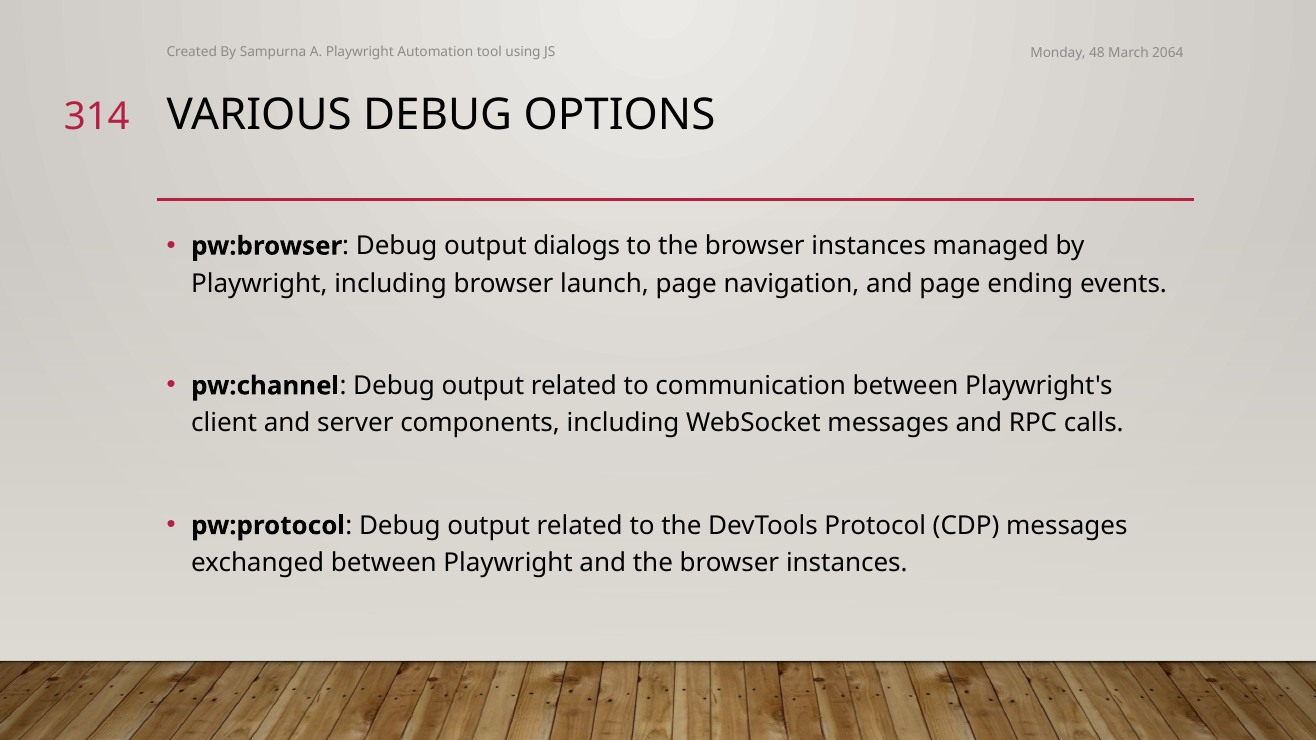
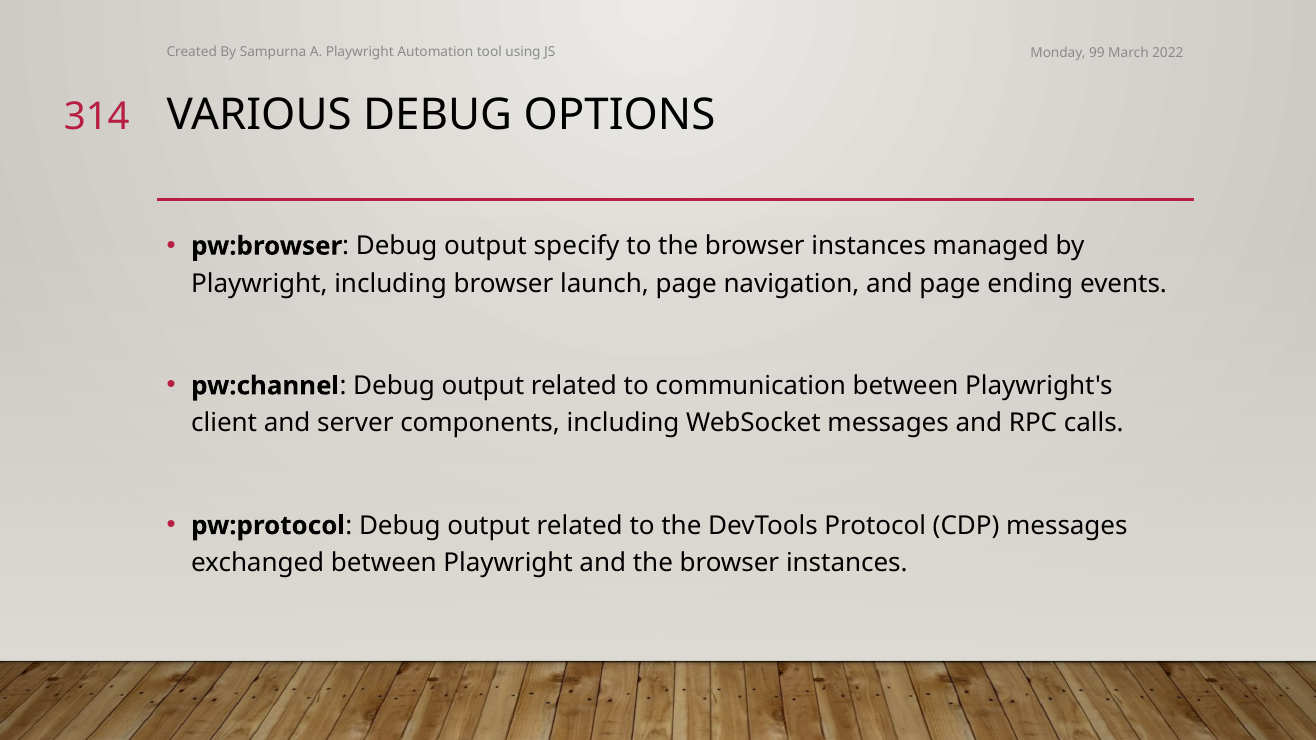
48: 48 -> 99
2064: 2064 -> 2022
dialogs: dialogs -> specify
